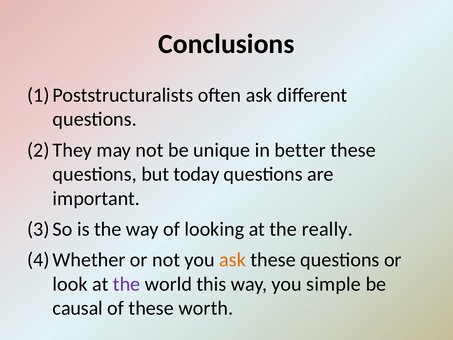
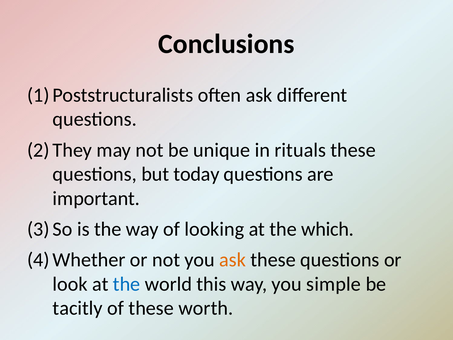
better: better -> rituals
really: really -> which
the at (127, 284) colour: purple -> blue
causal: causal -> tacitly
